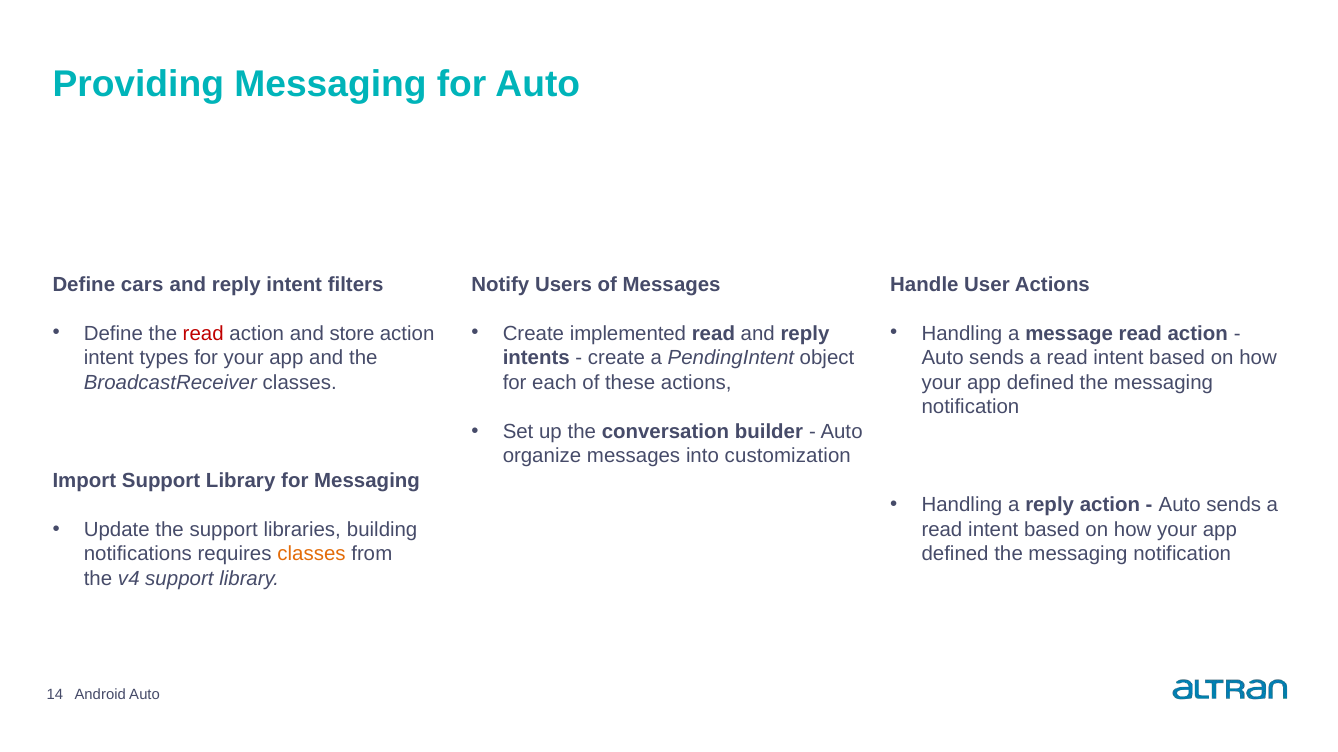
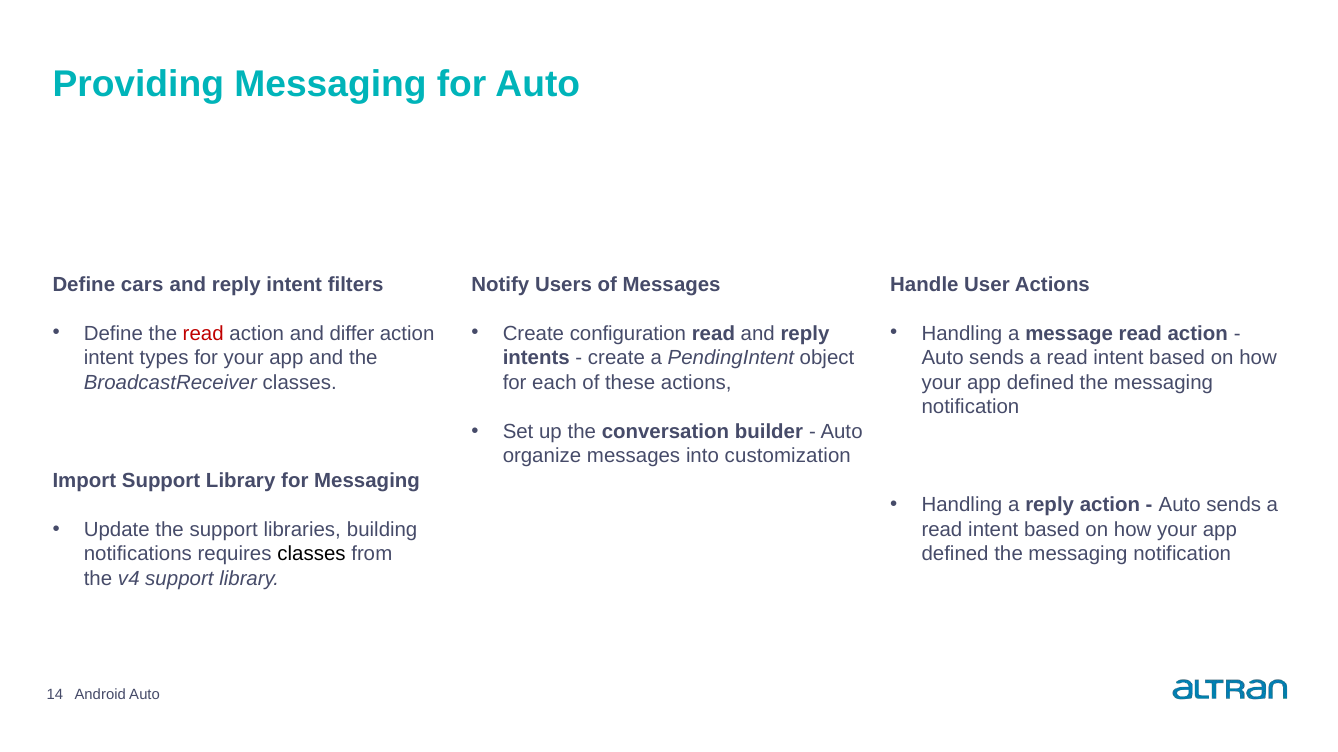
store: store -> differ
implemented: implemented -> configuration
classes at (311, 555) colour: orange -> black
